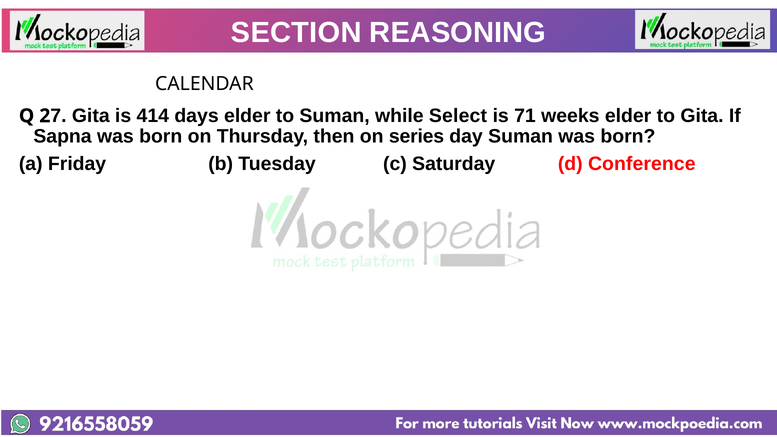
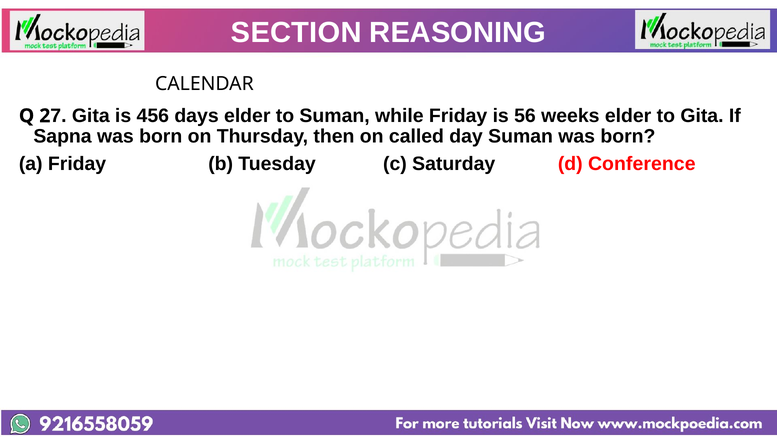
414: 414 -> 456
while Select: Select -> Friday
71: 71 -> 56
series: series -> called
